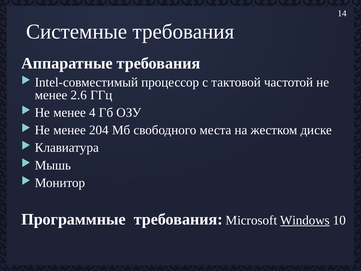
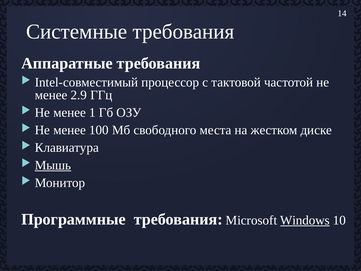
2.6: 2.6 -> 2.9
4: 4 -> 1
204: 204 -> 100
Мышь underline: none -> present
